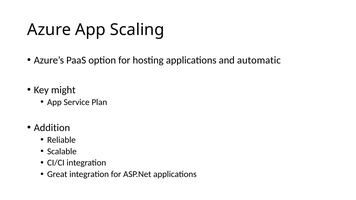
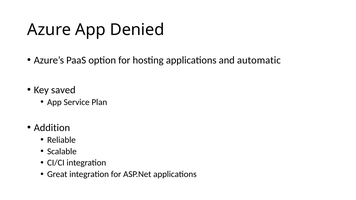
Scaling: Scaling -> Denied
might: might -> saved
